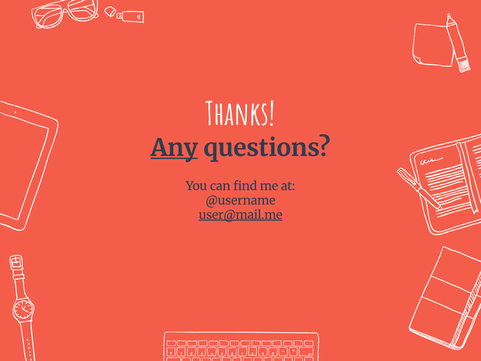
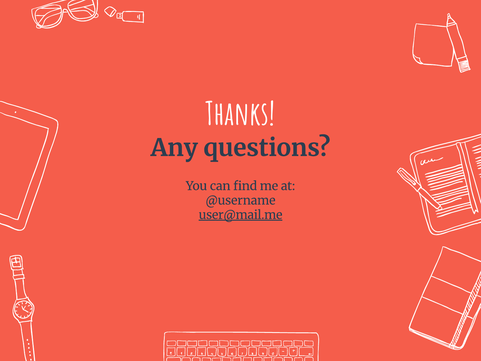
Any underline: present -> none
